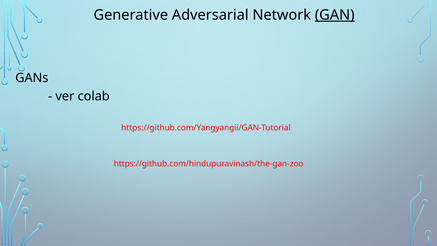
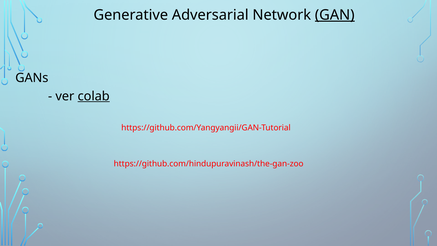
colab underline: none -> present
